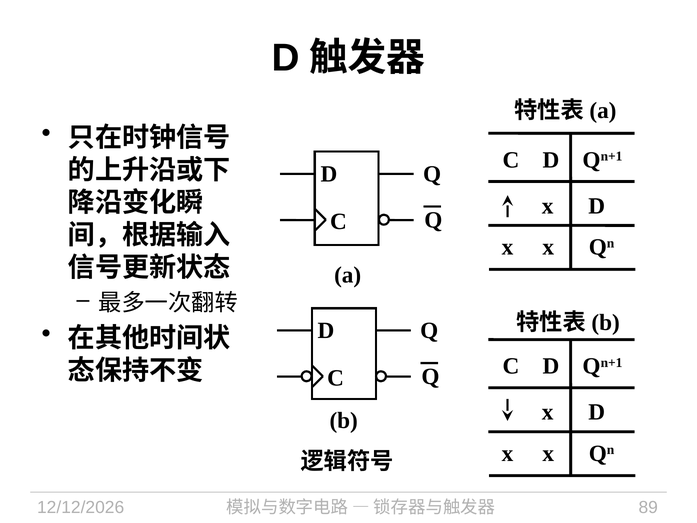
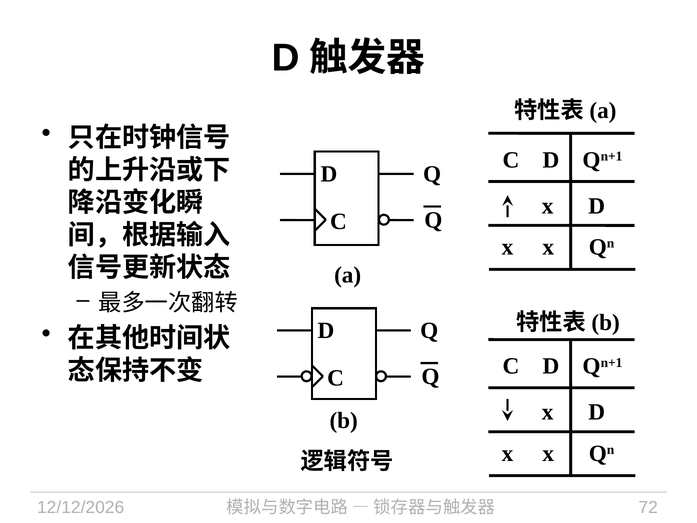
89: 89 -> 72
